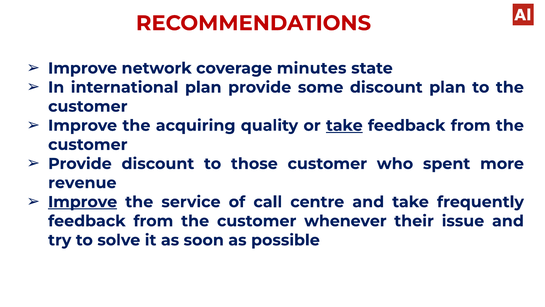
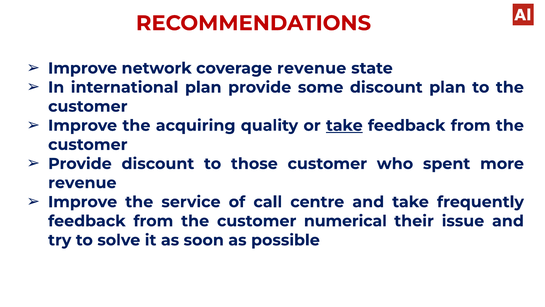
coverage minutes: minutes -> revenue
Improve at (83, 202) underline: present -> none
whenever: whenever -> numerical
